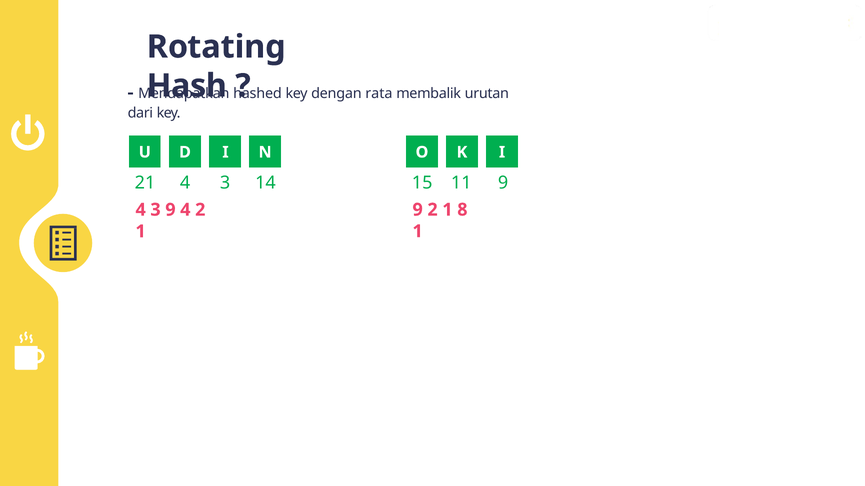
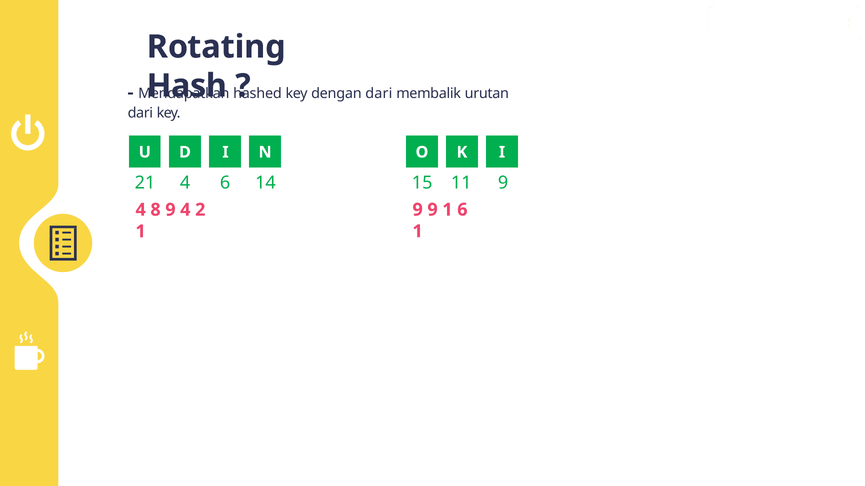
dengan rata: rata -> dari
21 4 3: 3 -> 6
9 2: 2 -> 9
1 8: 8 -> 6
3 at (156, 210): 3 -> 8
